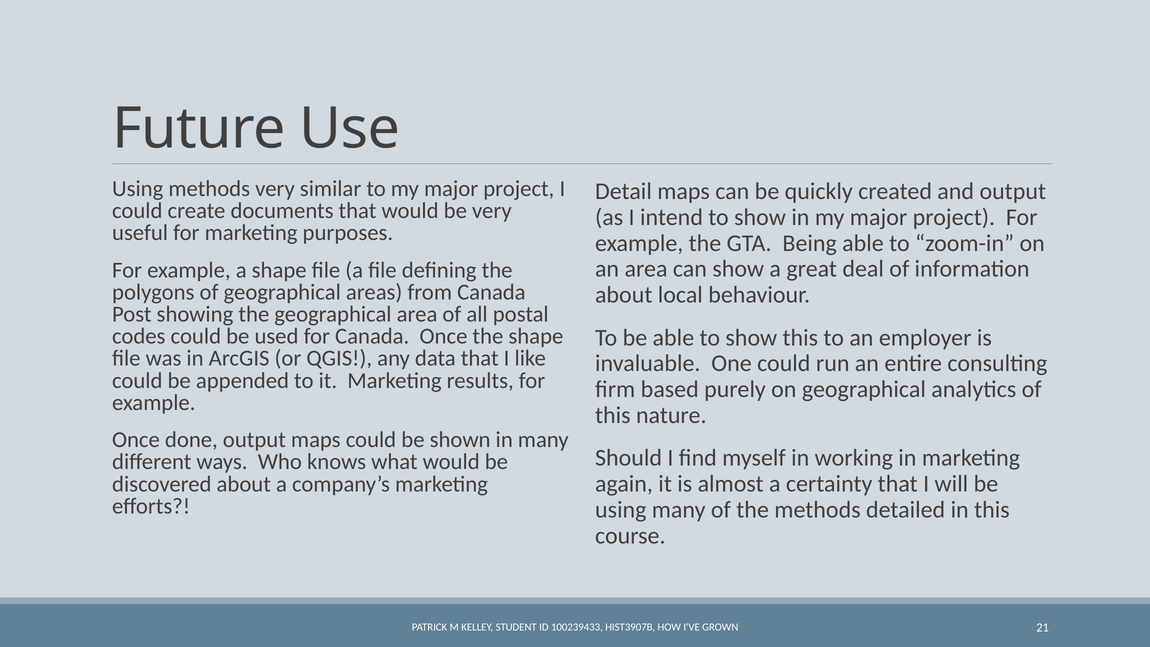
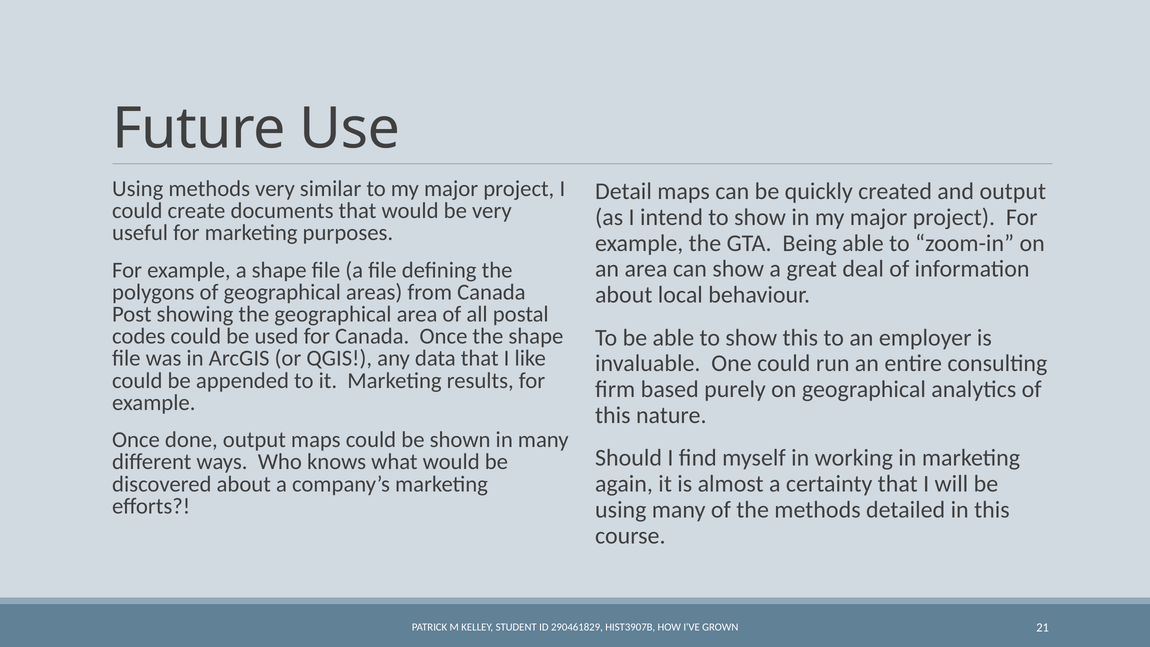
100239433: 100239433 -> 290461829
